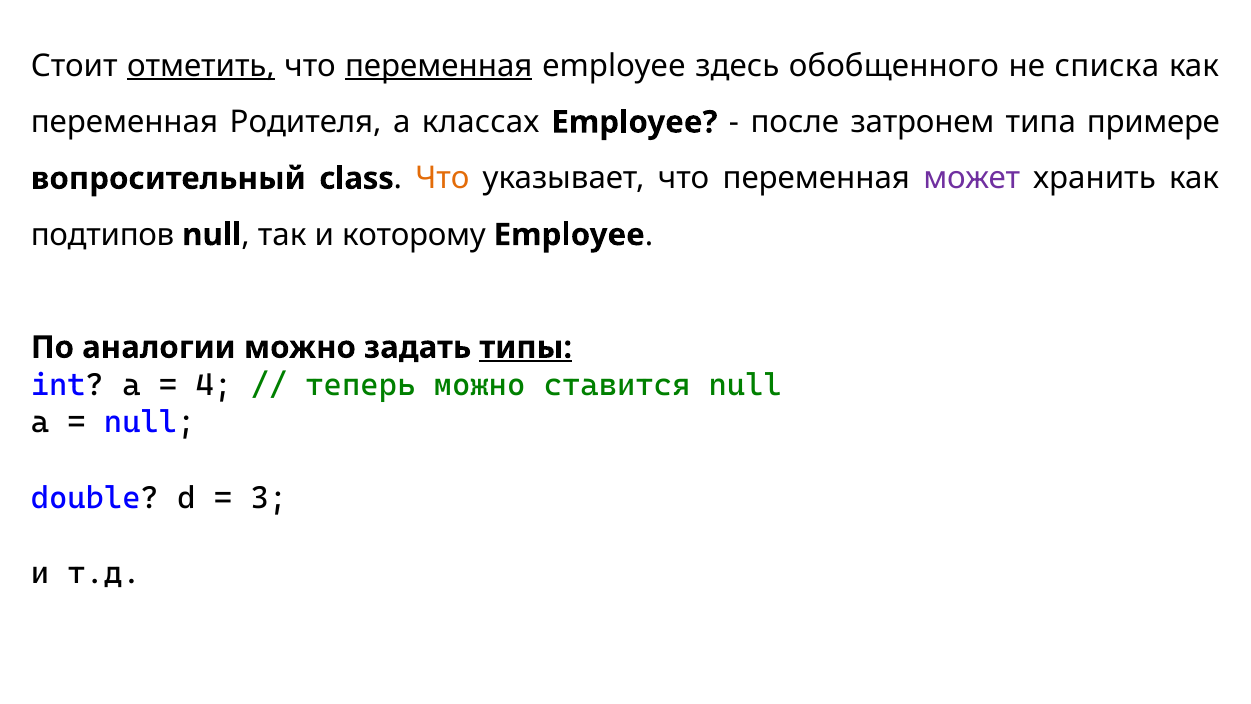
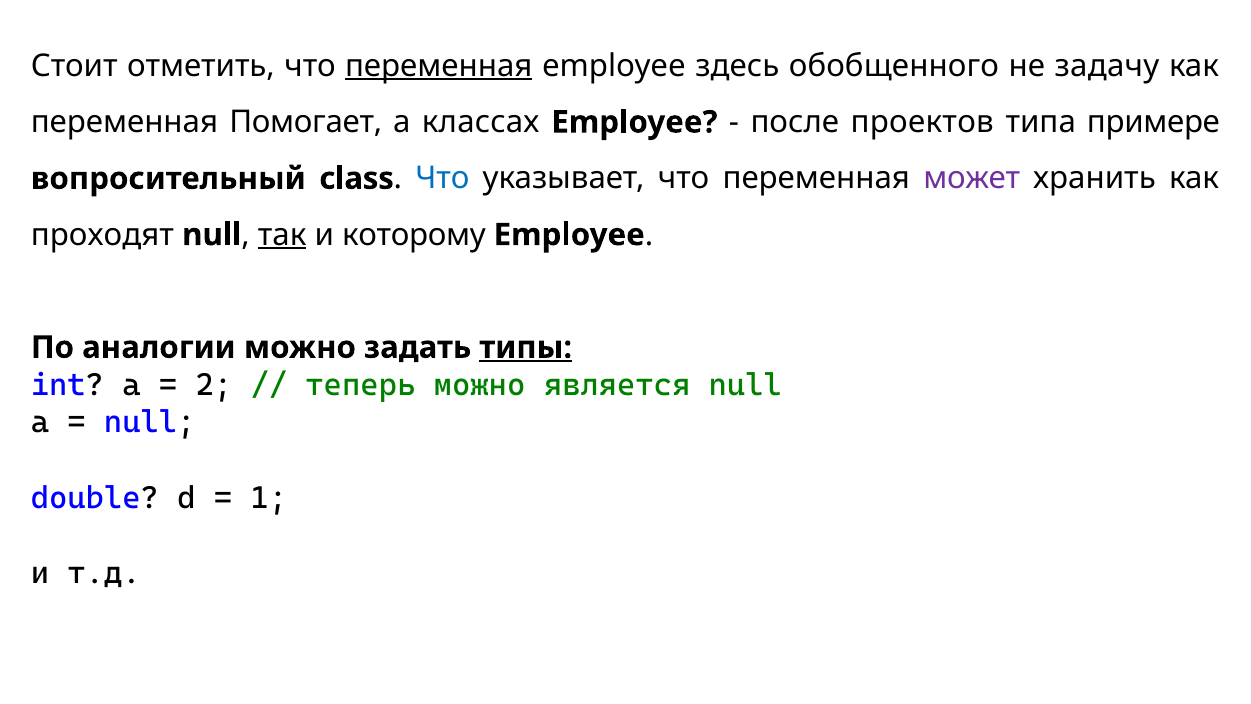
отметить underline: present -> none
списка: списка -> задачу
Родителя: Родителя -> Помогает
затронем: затронем -> проектов
Что at (442, 178) colour: orange -> blue
подтипов: подтипов -> проходят
так underline: none -> present
4: 4 -> 2
ставится: ставится -> является
3: 3 -> 1
